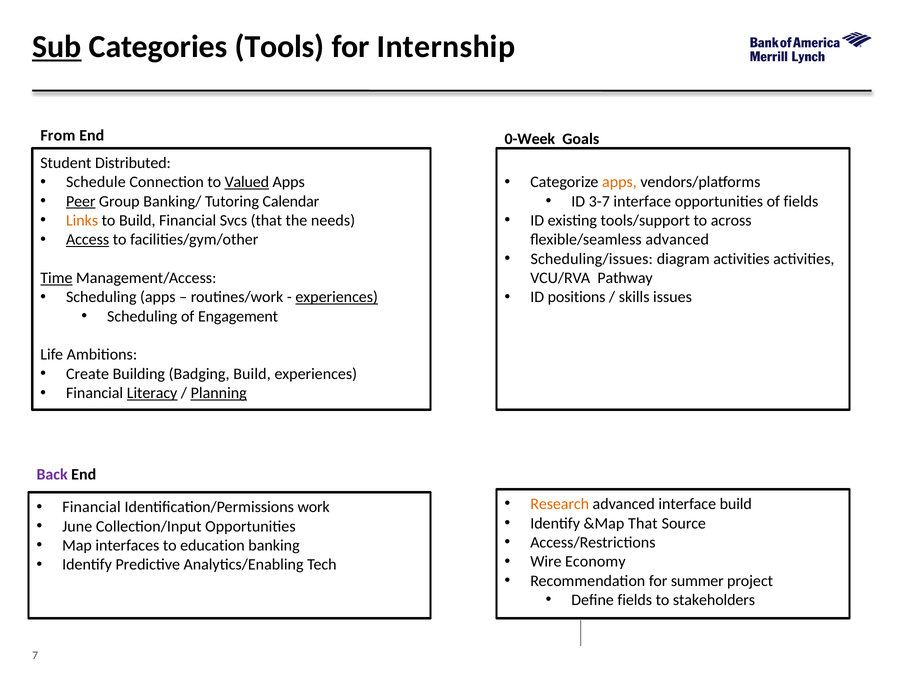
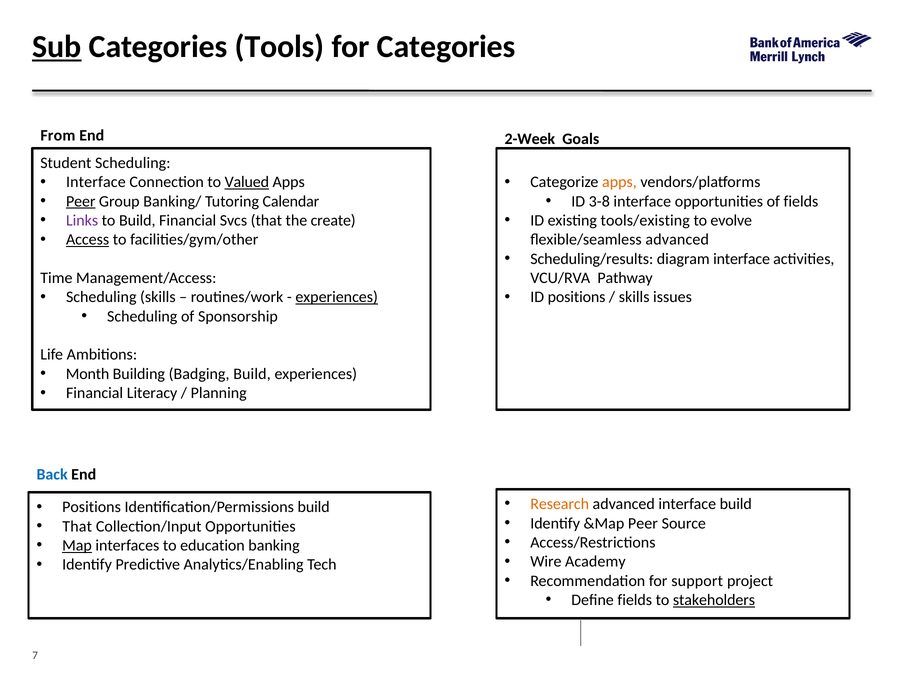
for Internship: Internship -> Categories
0-Week: 0-Week -> 2-Week
Student Distributed: Distributed -> Scheduling
Schedule at (96, 182): Schedule -> Interface
3-7: 3-7 -> 3-8
Links colour: orange -> purple
needs: needs -> create
tools/support: tools/support -> tools/existing
across: across -> evolve
Scheduling/issues: Scheduling/issues -> Scheduling/results
diagram activities: activities -> interface
Time underline: present -> none
Scheduling apps: apps -> skills
Engagement: Engagement -> Sponsorship
Create: Create -> Month
Literacy underline: present -> none
Planning underline: present -> none
Back colour: purple -> blue
Financial at (91, 507): Financial -> Positions
Identification/Permissions work: work -> build
&Map That: That -> Peer
June at (77, 526): June -> That
Map underline: none -> present
Economy: Economy -> Academy
summer: summer -> support
stakeholders underline: none -> present
